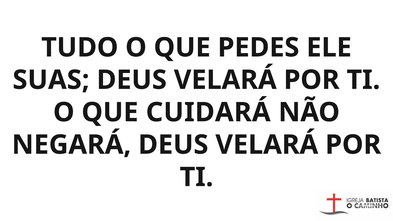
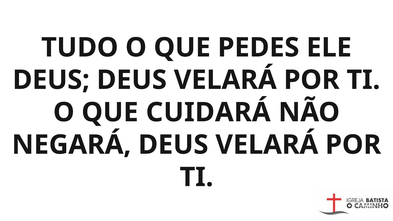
SUAS at (51, 80): SUAS -> DEUS
